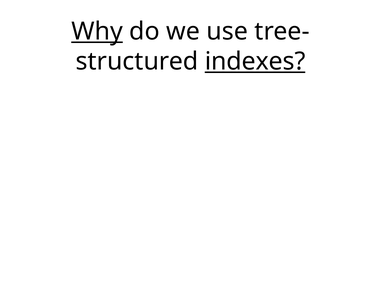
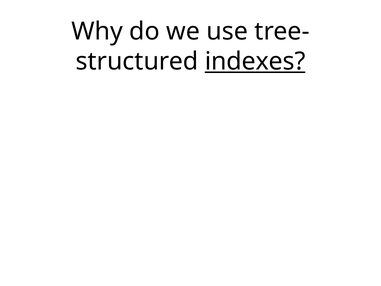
Why underline: present -> none
